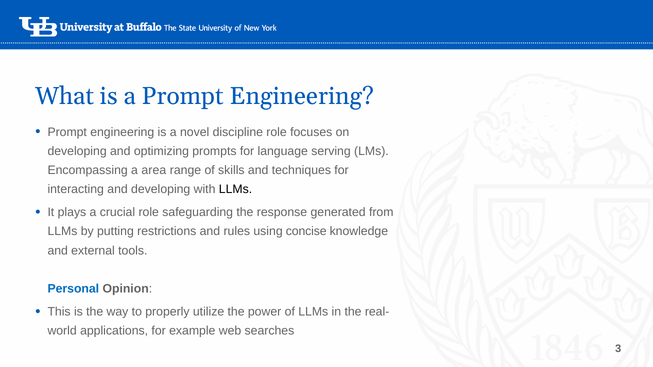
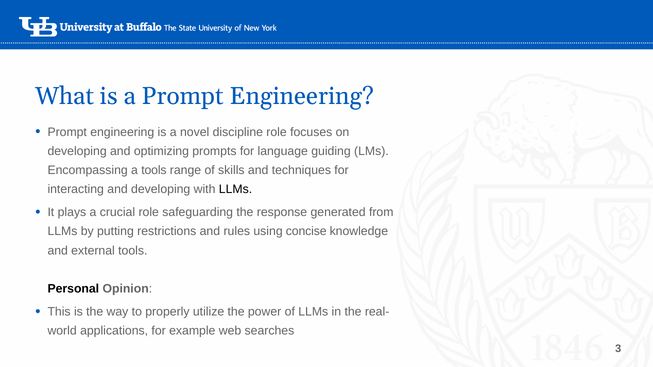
serving: serving -> guiding
a area: area -> tools
Personal colour: blue -> black
